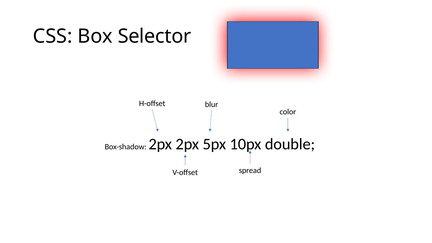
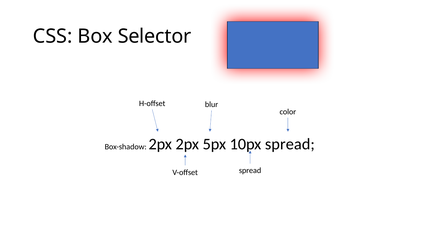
10px double: double -> spread
